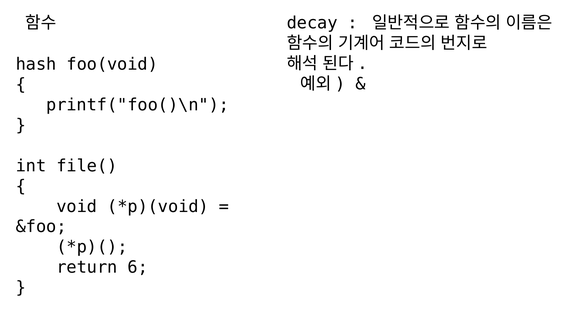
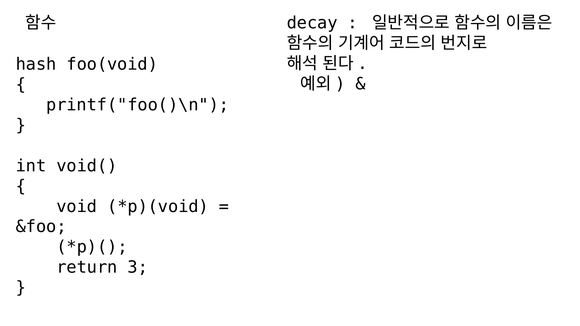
file(: file( -> void(
6: 6 -> 3
